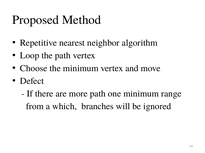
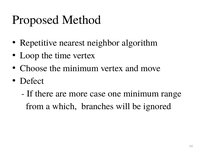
the path: path -> time
more path: path -> case
